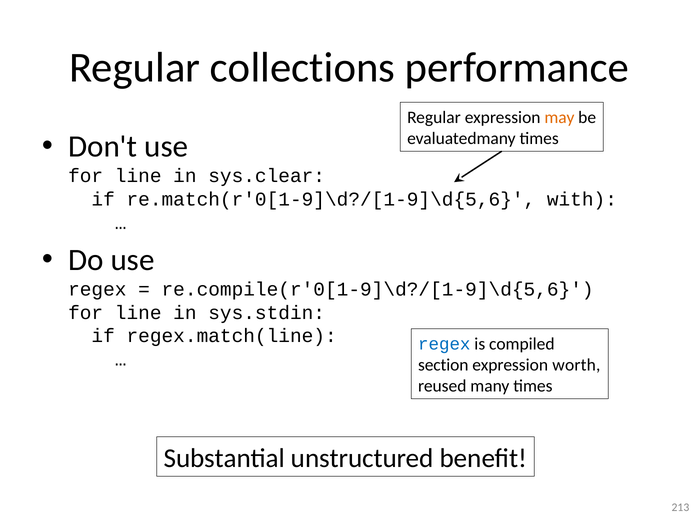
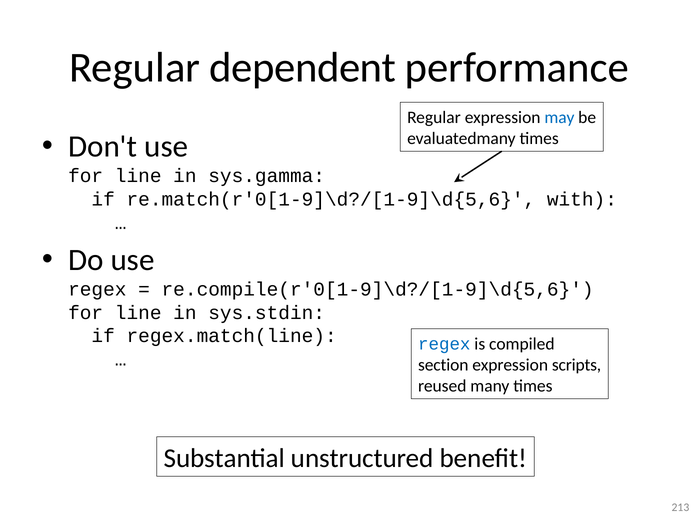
collections: collections -> dependent
may colour: orange -> blue
sys.clear: sys.clear -> sys.gamma
worth: worth -> scripts
